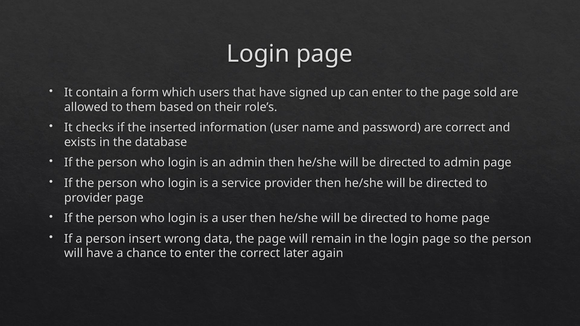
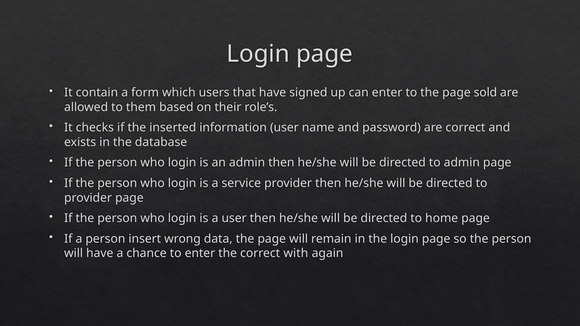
later: later -> with
